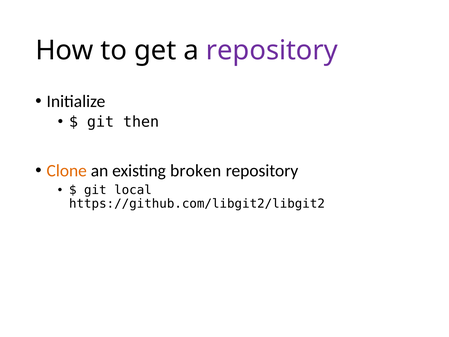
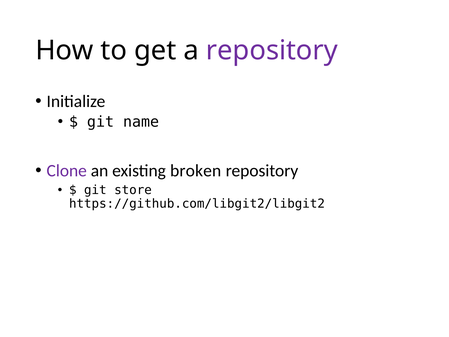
then: then -> name
Clone colour: orange -> purple
local: local -> store
